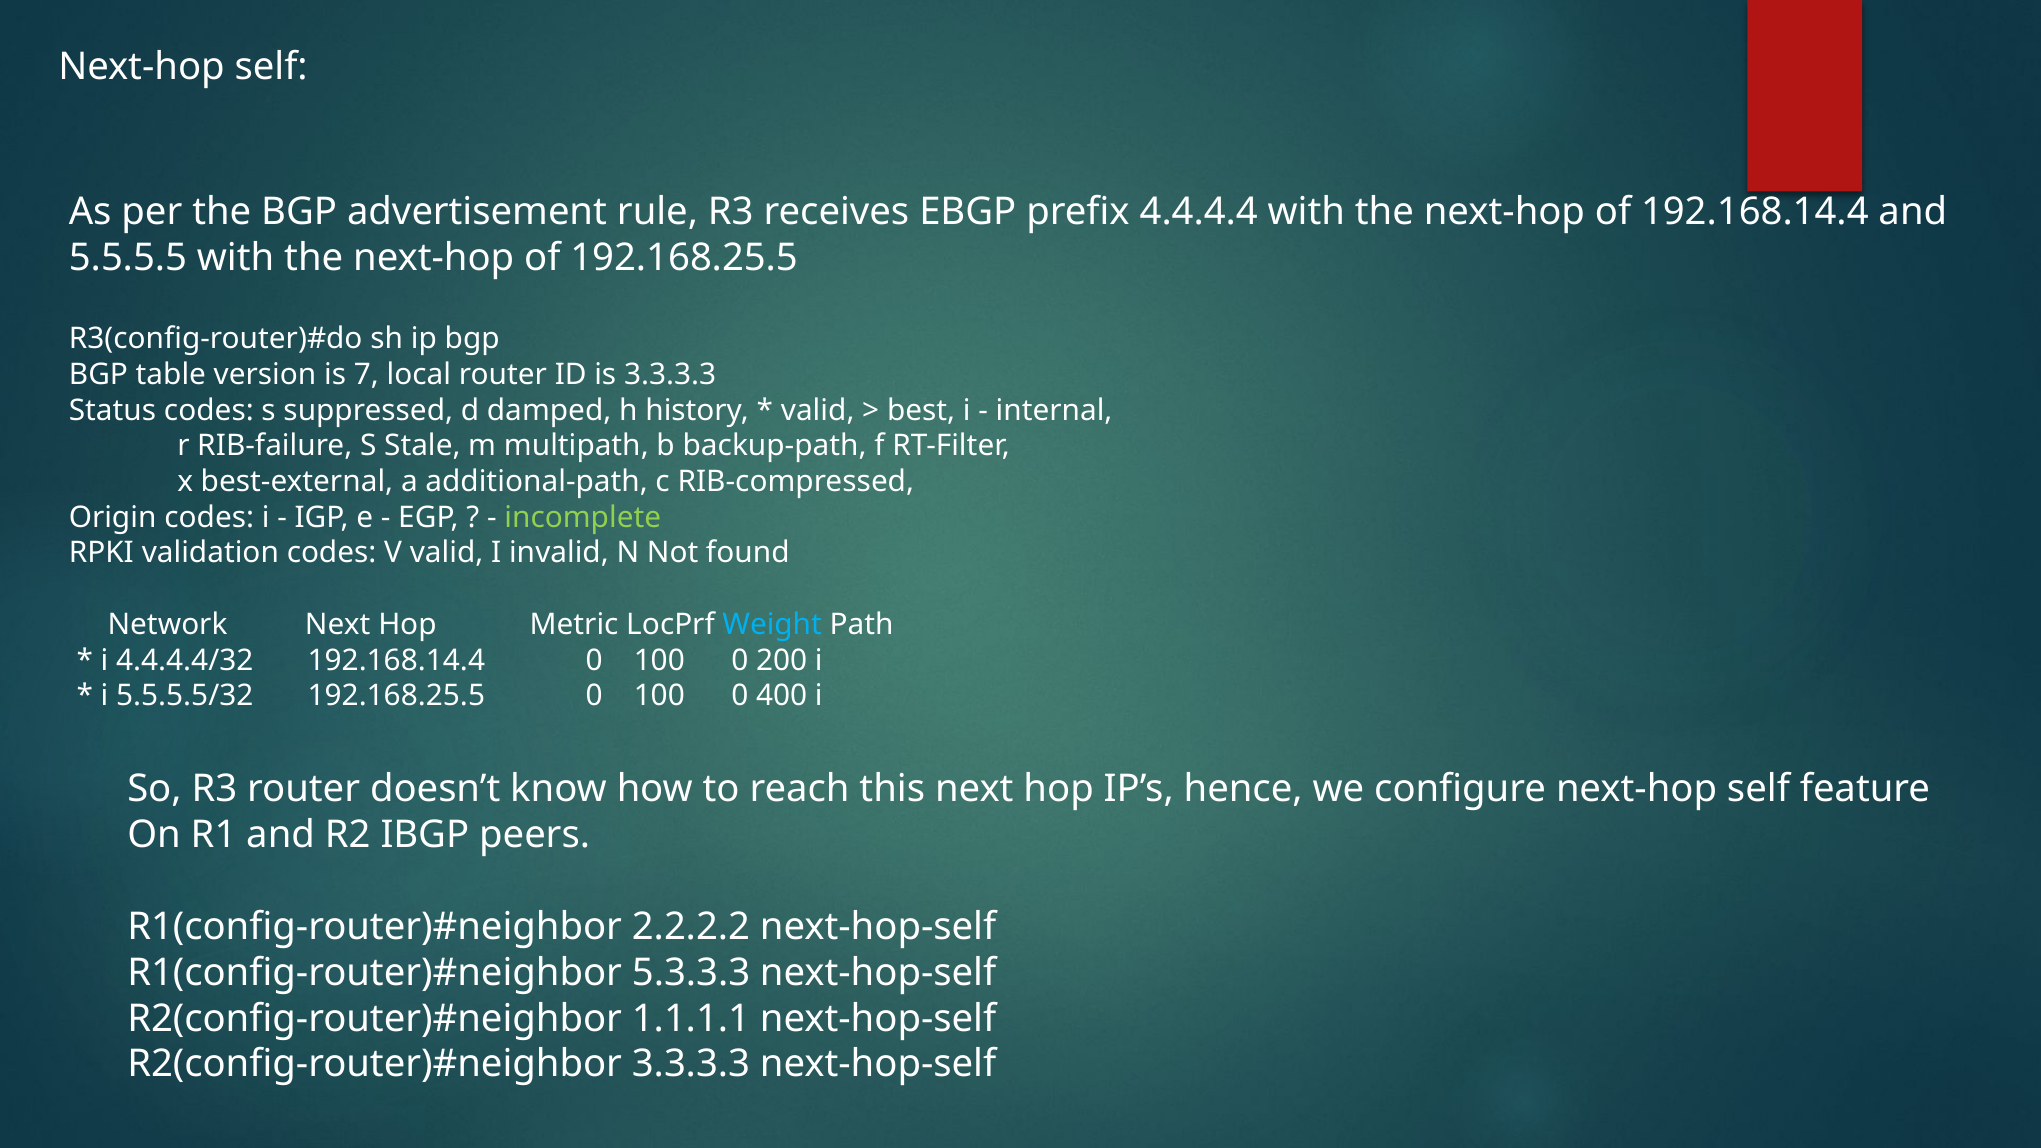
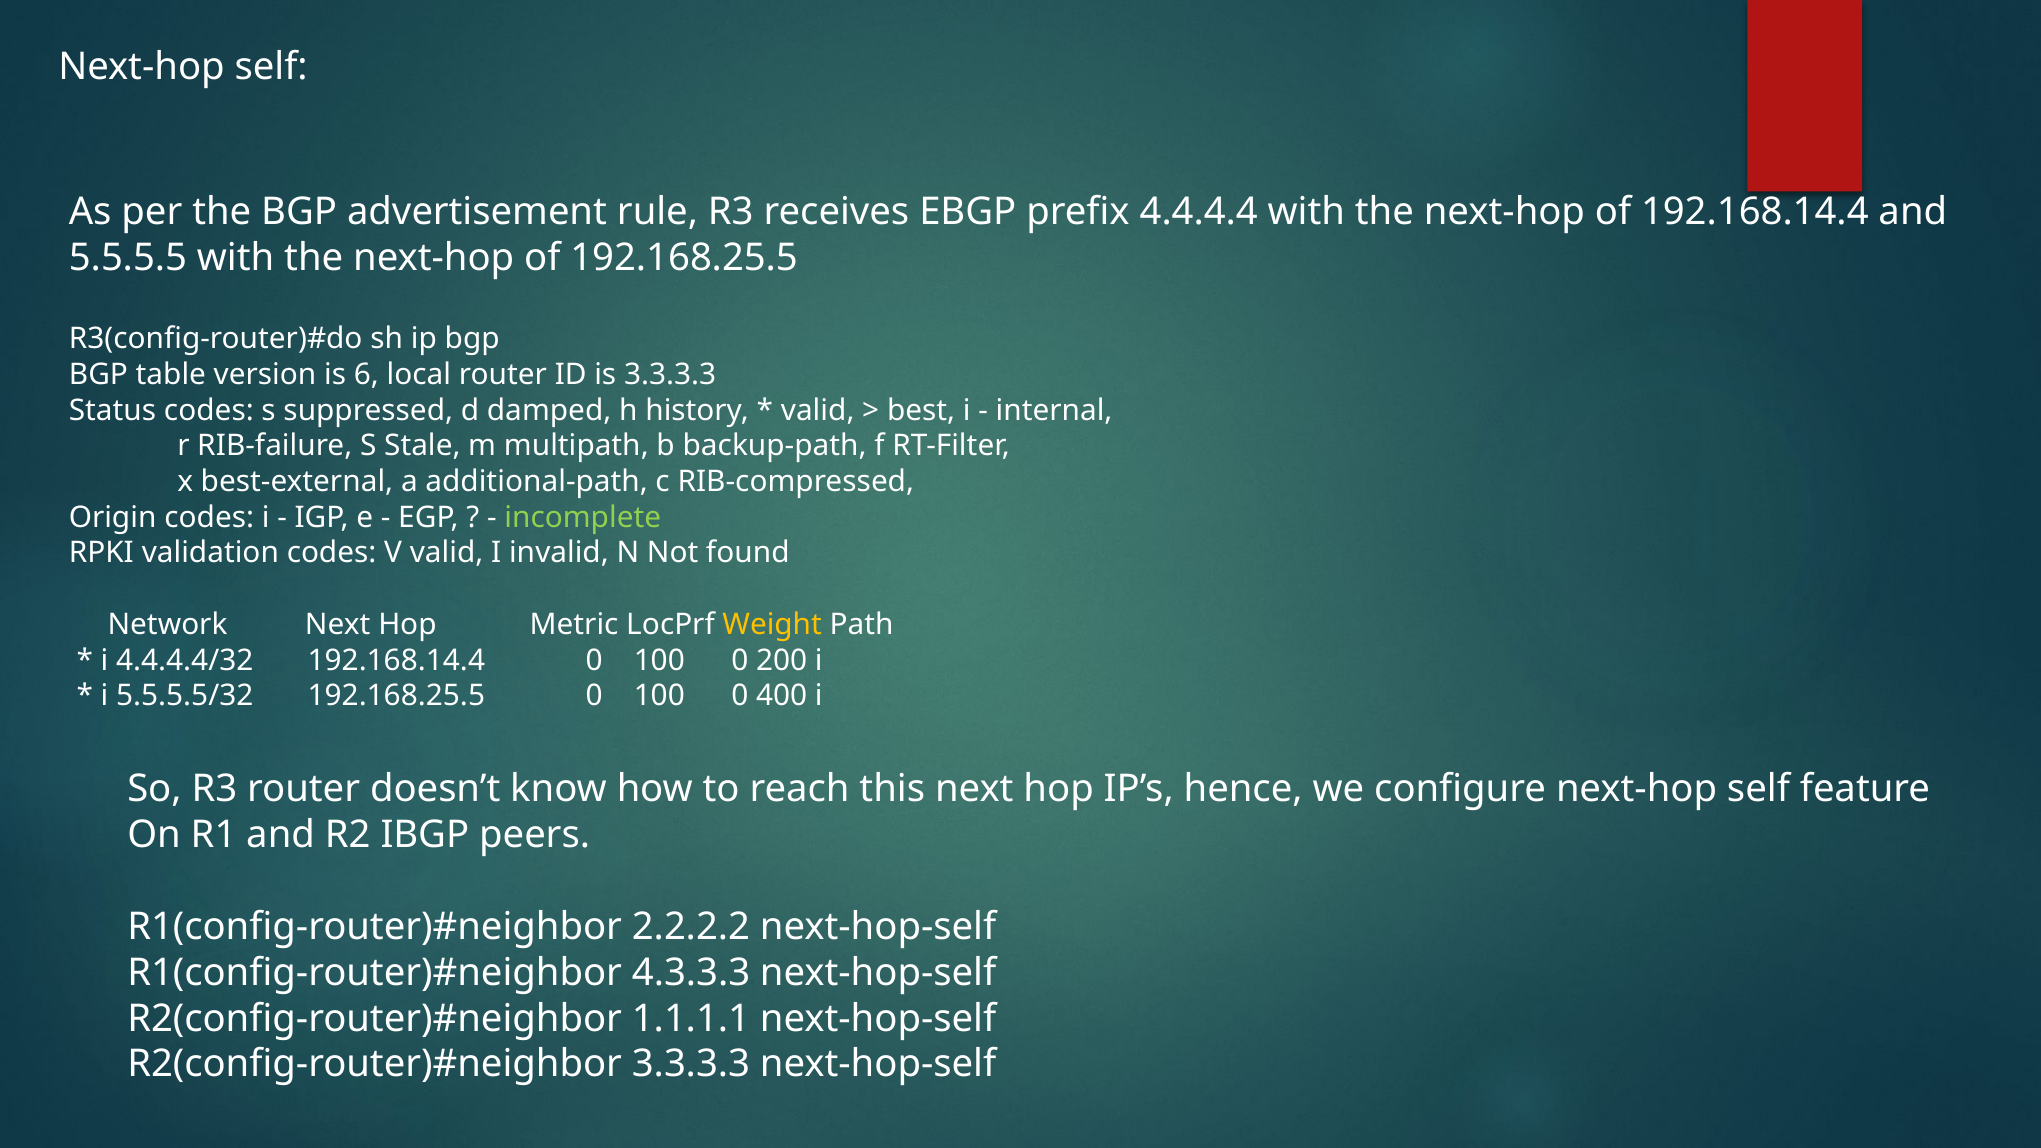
7: 7 -> 6
Weight colour: light blue -> yellow
5.3.3.3: 5.3.3.3 -> 4.3.3.3
